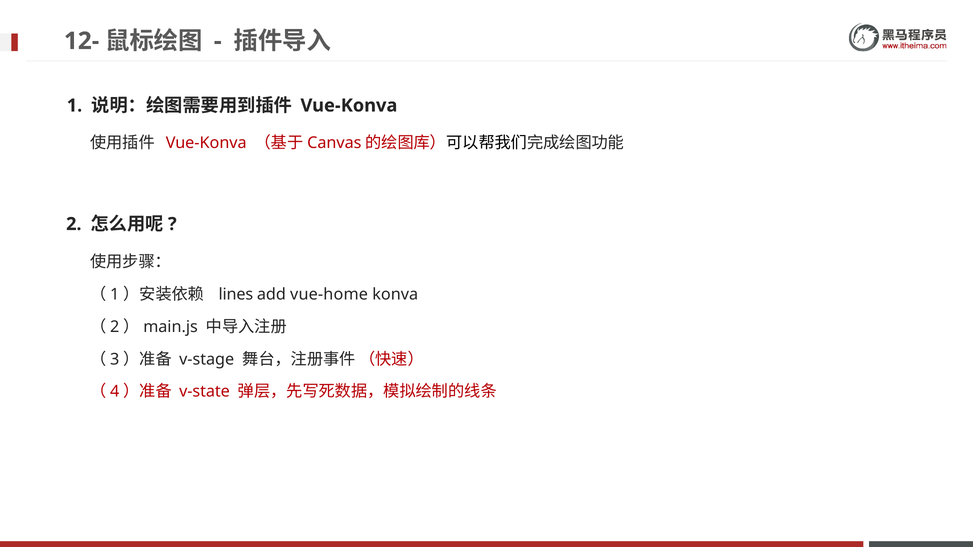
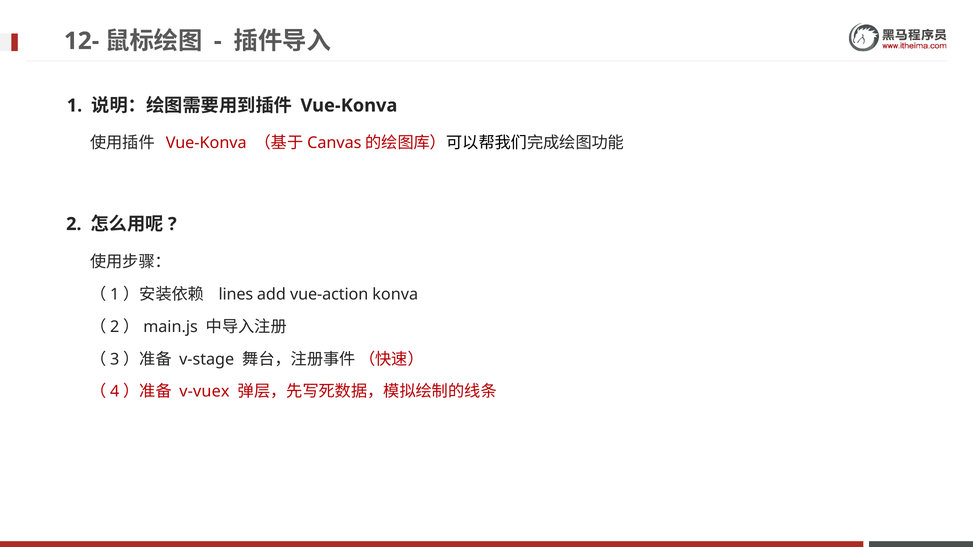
vue-home: vue-home -> vue-action
v-state: v-state -> v-vuex
